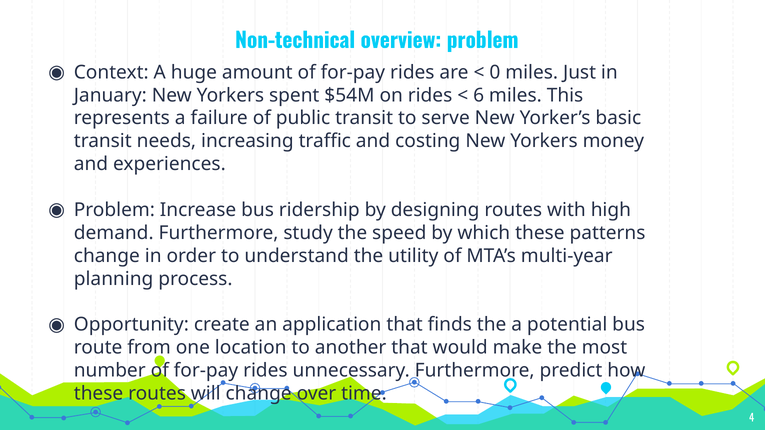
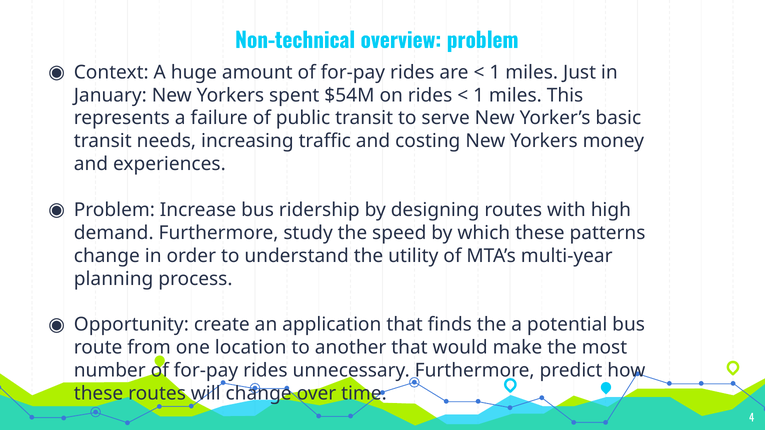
0 at (495, 72): 0 -> 1
6 at (479, 95): 6 -> 1
